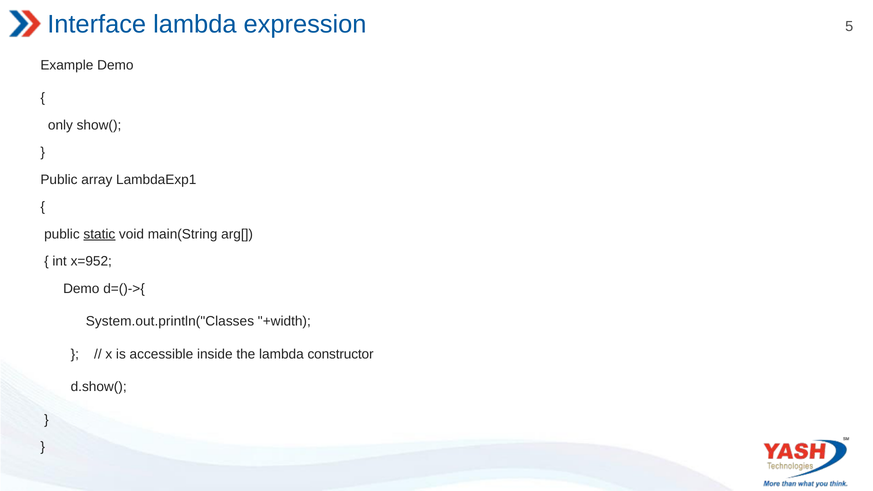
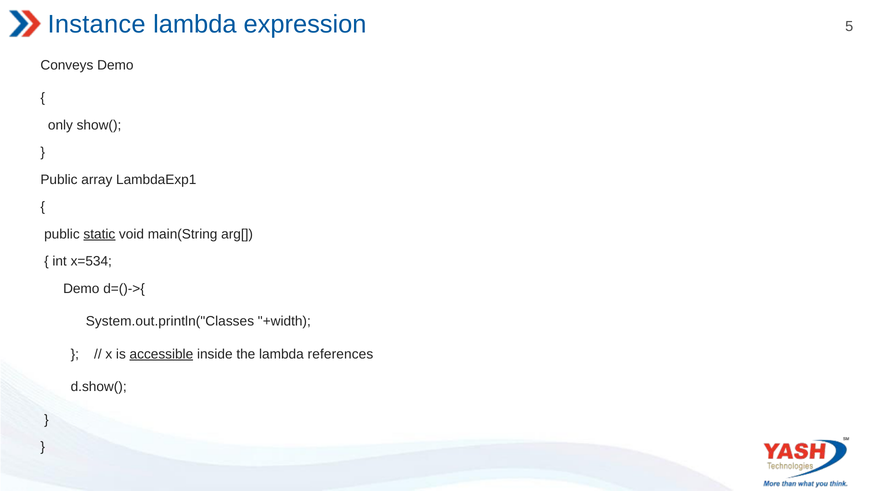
Interface: Interface -> Instance
Example: Example -> Conveys
x=952: x=952 -> x=534
accessible underline: none -> present
constructor: constructor -> references
